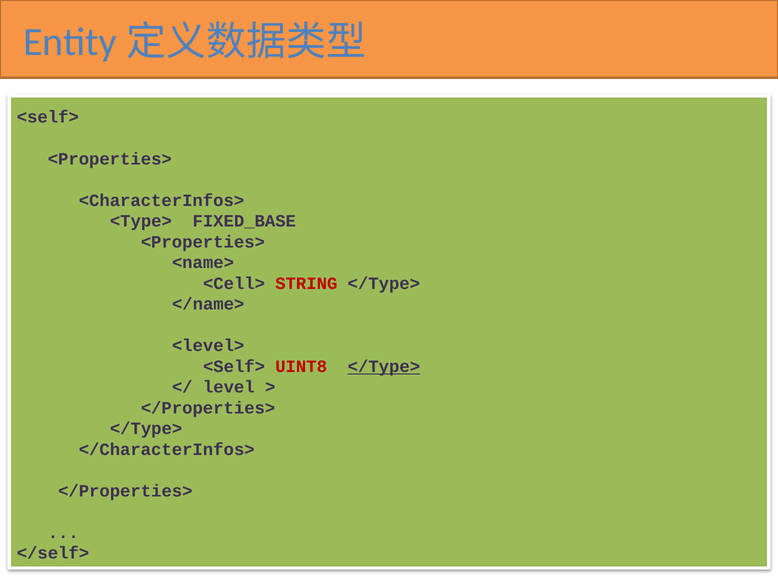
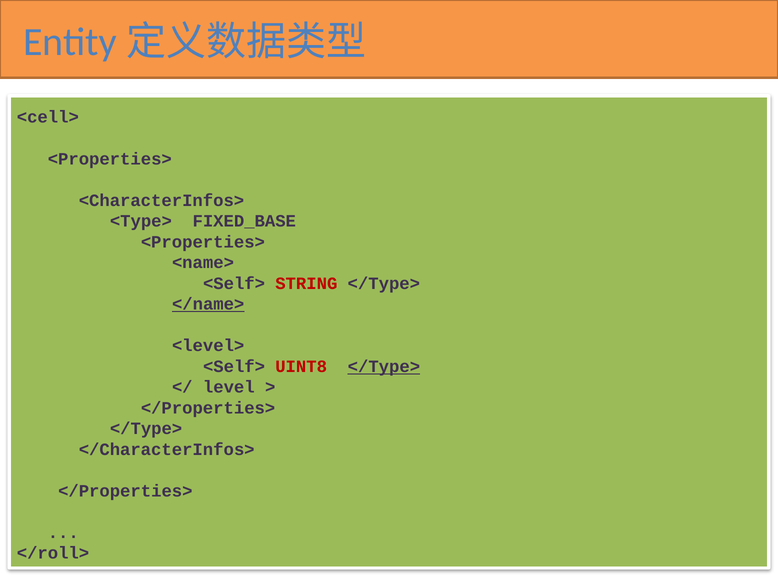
<self> at (48, 117): <self> -> <cell>
<Cell> at (234, 283): <Cell> -> <Self>
</name> underline: none -> present
</self>: </self> -> </roll>
